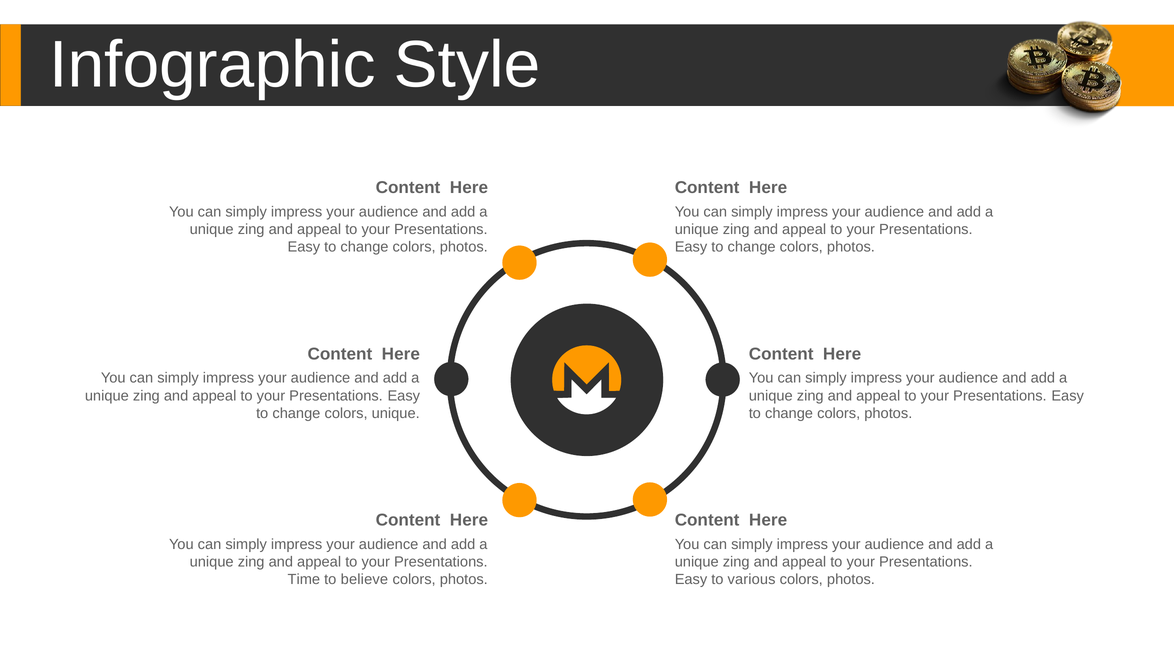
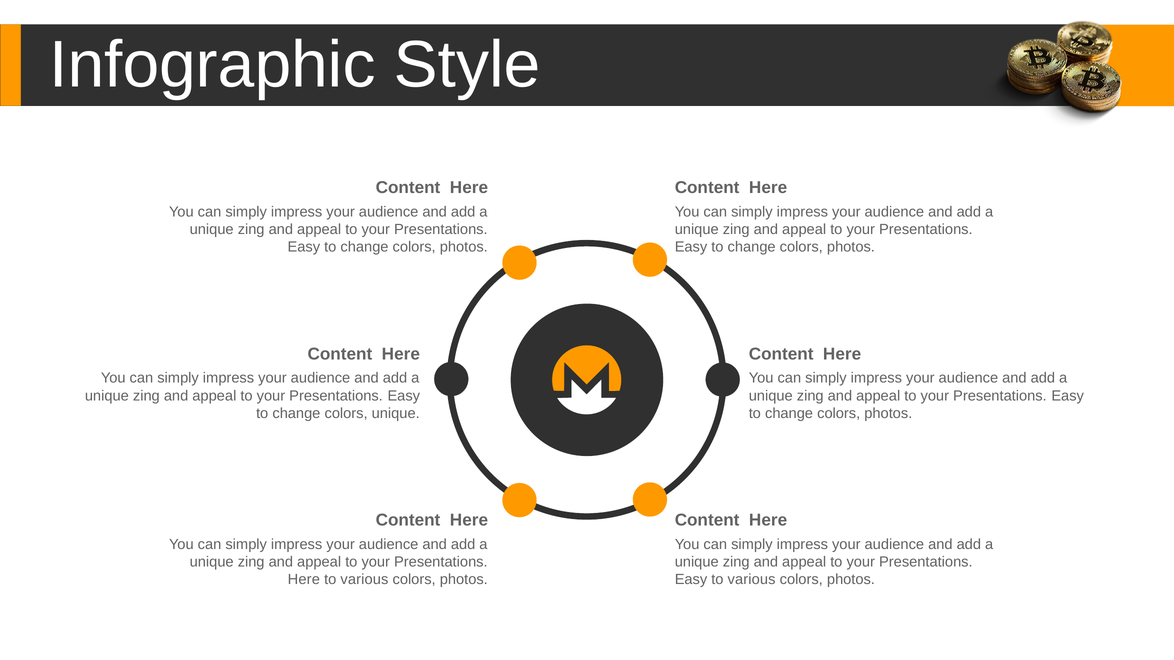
Time at (304, 580): Time -> Here
believe at (364, 580): believe -> various
